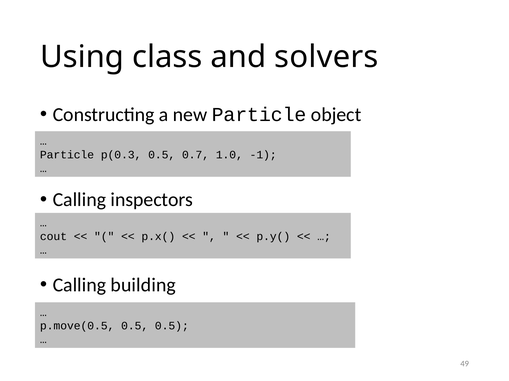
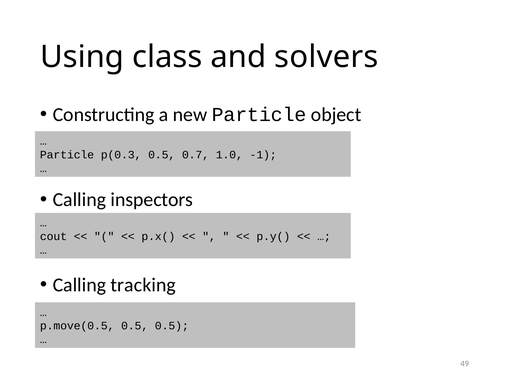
building: building -> tracking
